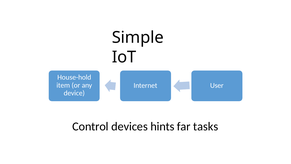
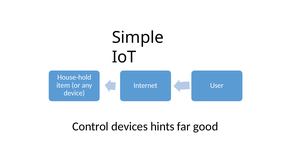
tasks: tasks -> good
